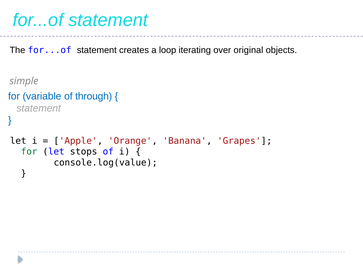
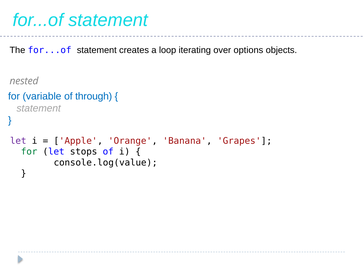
original: original -> options
simple: simple -> nested
let at (18, 141) colour: black -> purple
